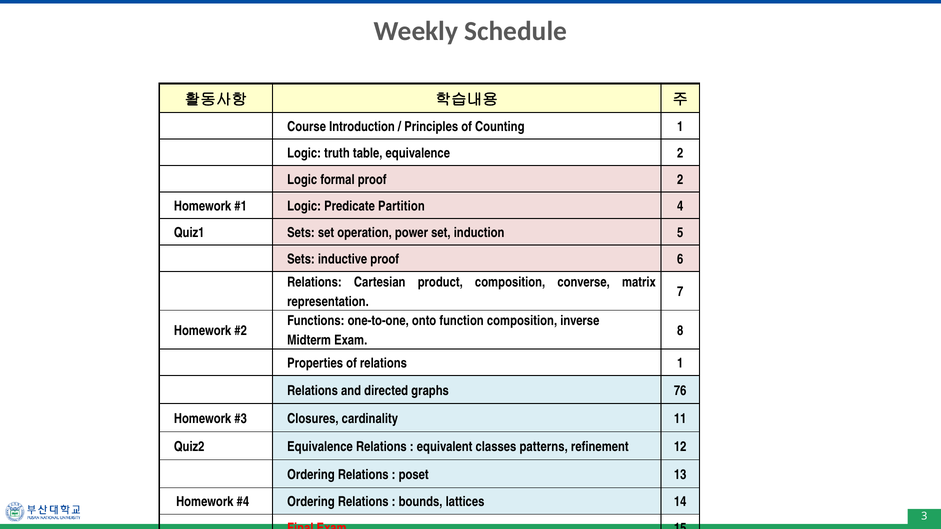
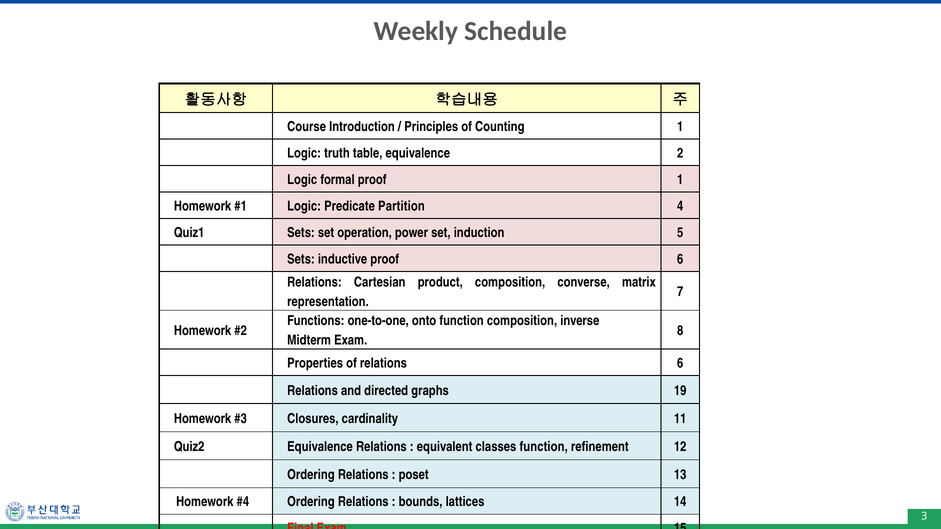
proof 2: 2 -> 1
relations 1: 1 -> 6
76: 76 -> 19
classes patterns: patterns -> function
